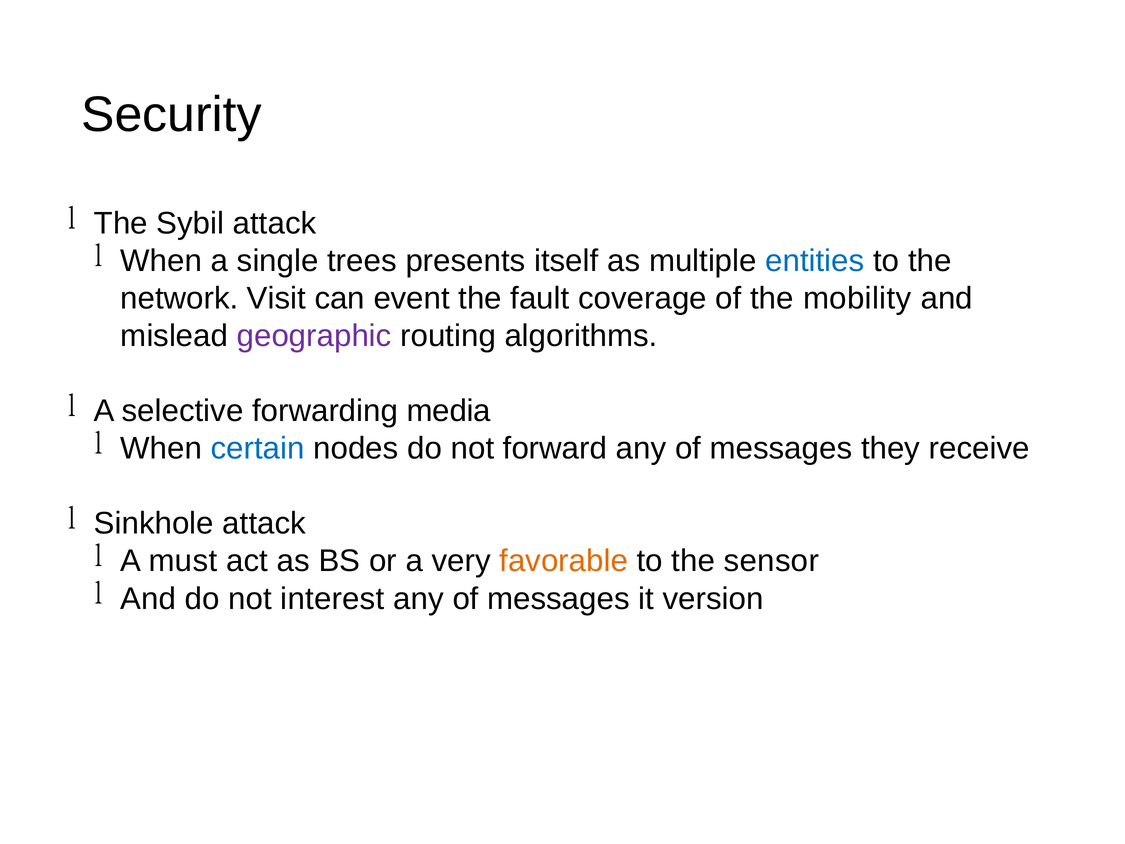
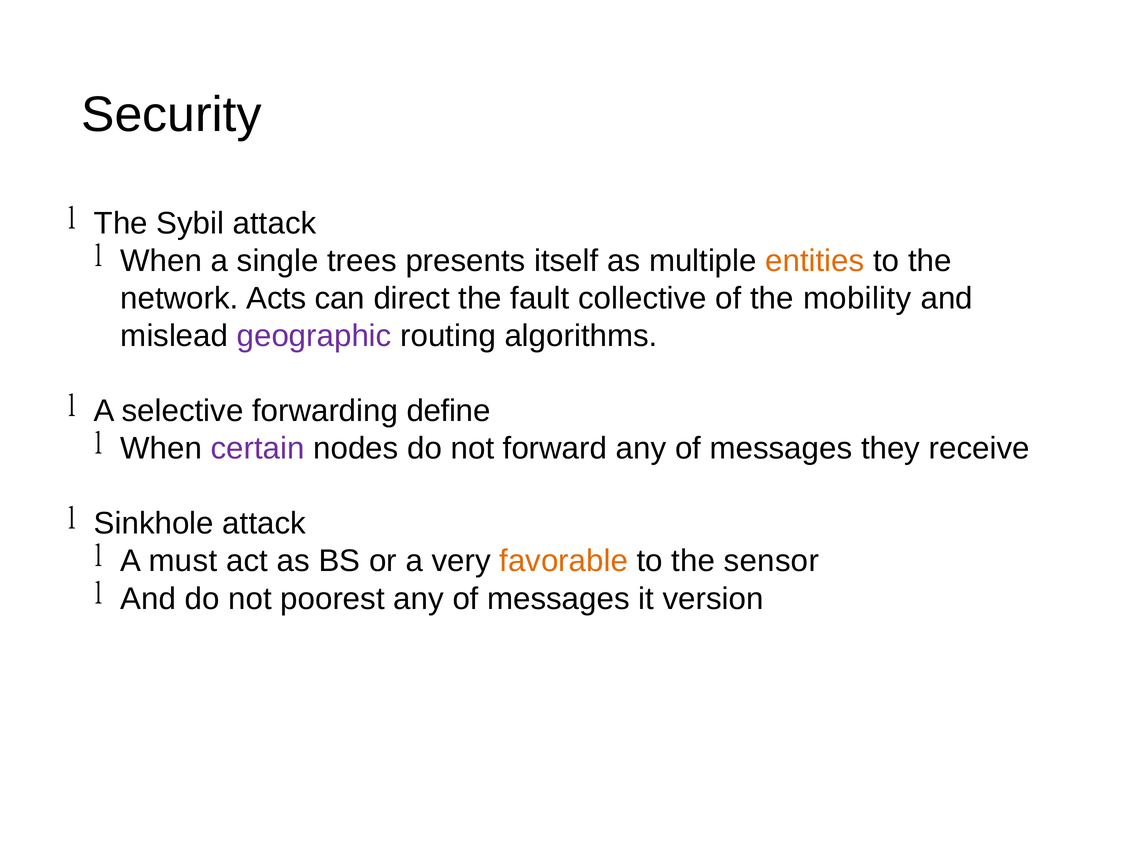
entities colour: blue -> orange
Visit: Visit -> Acts
event: event -> direct
coverage: coverage -> collective
media: media -> define
certain colour: blue -> purple
interest: interest -> poorest
